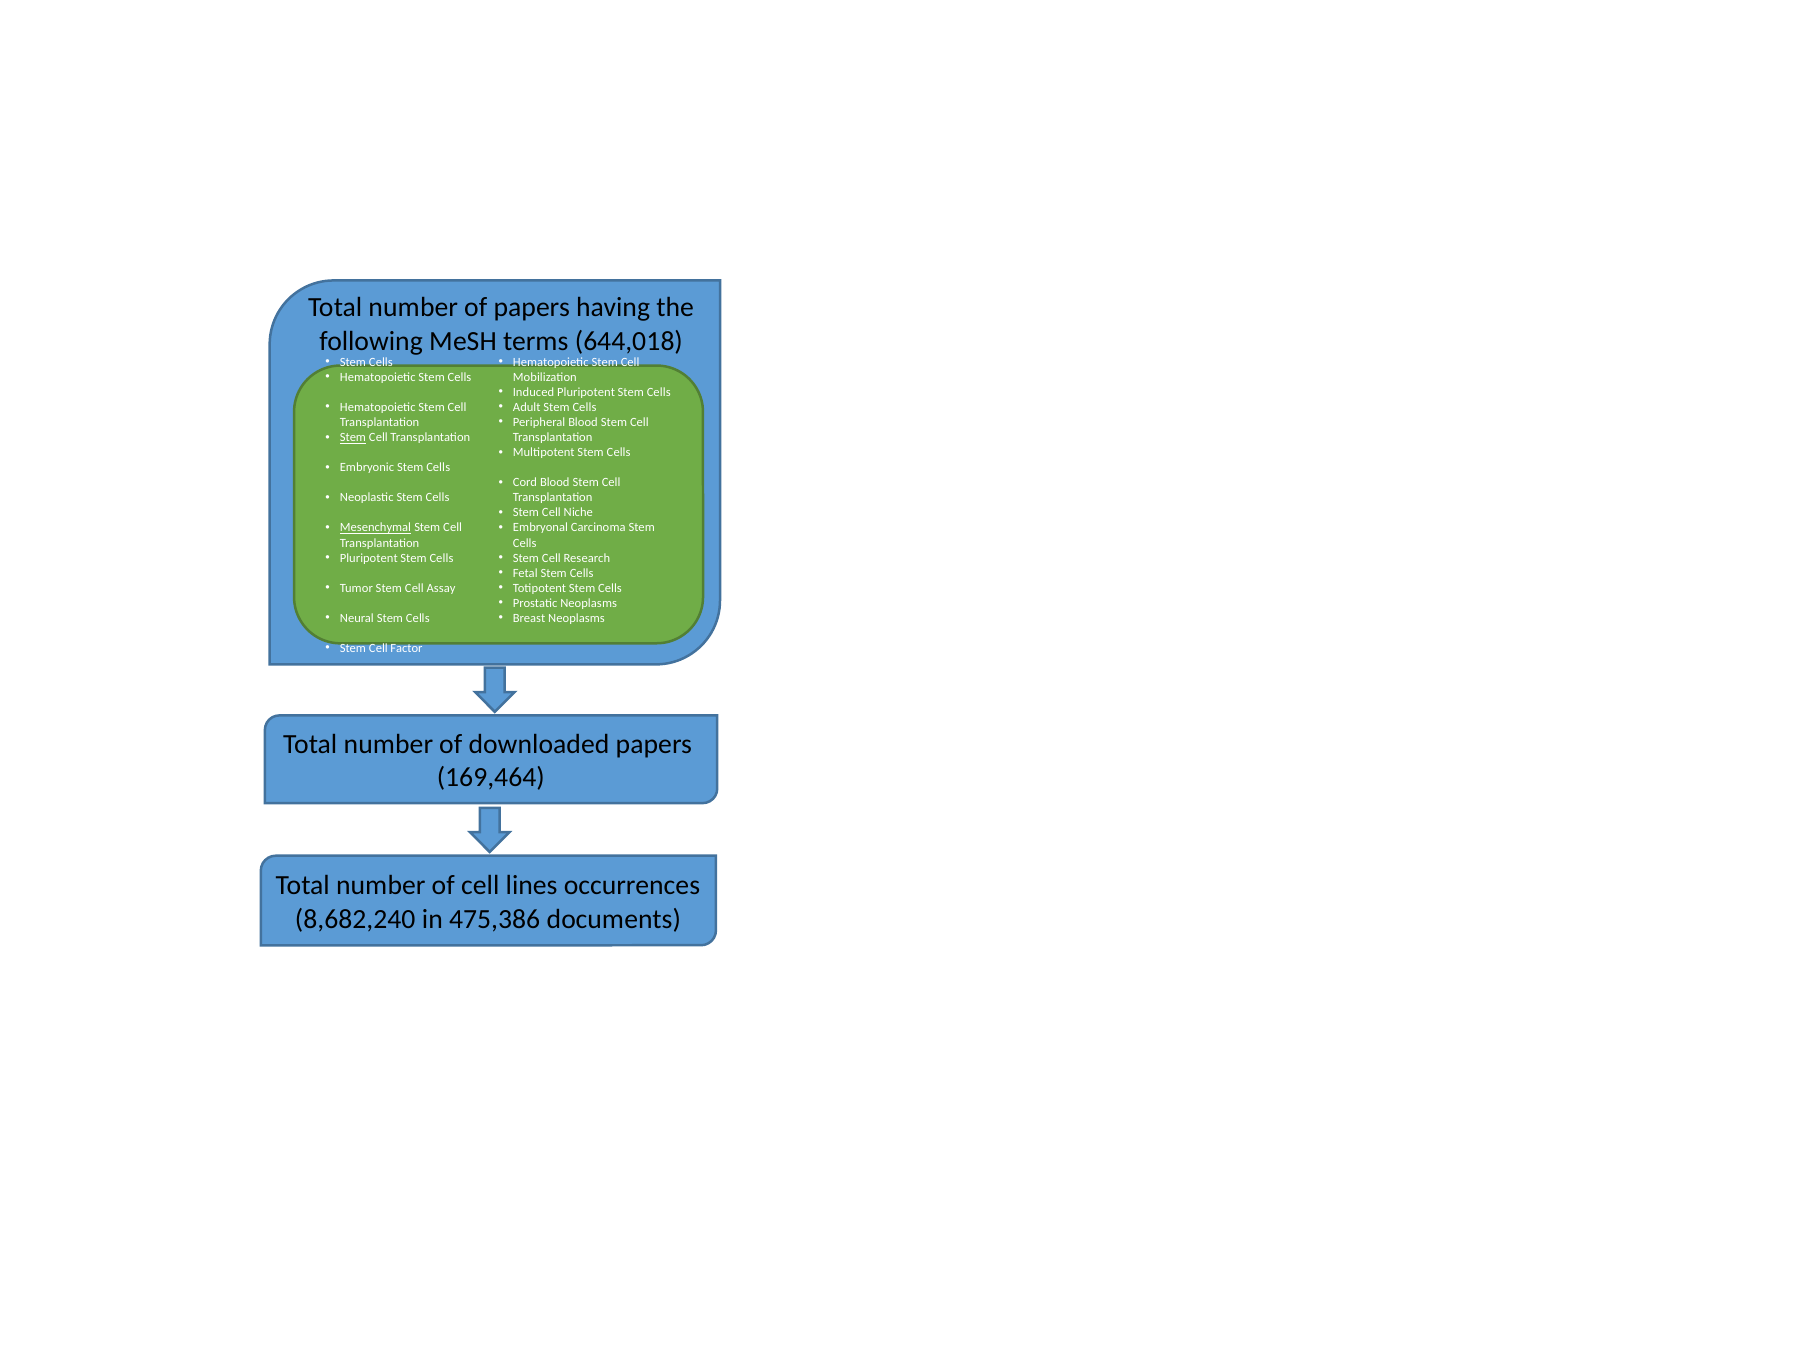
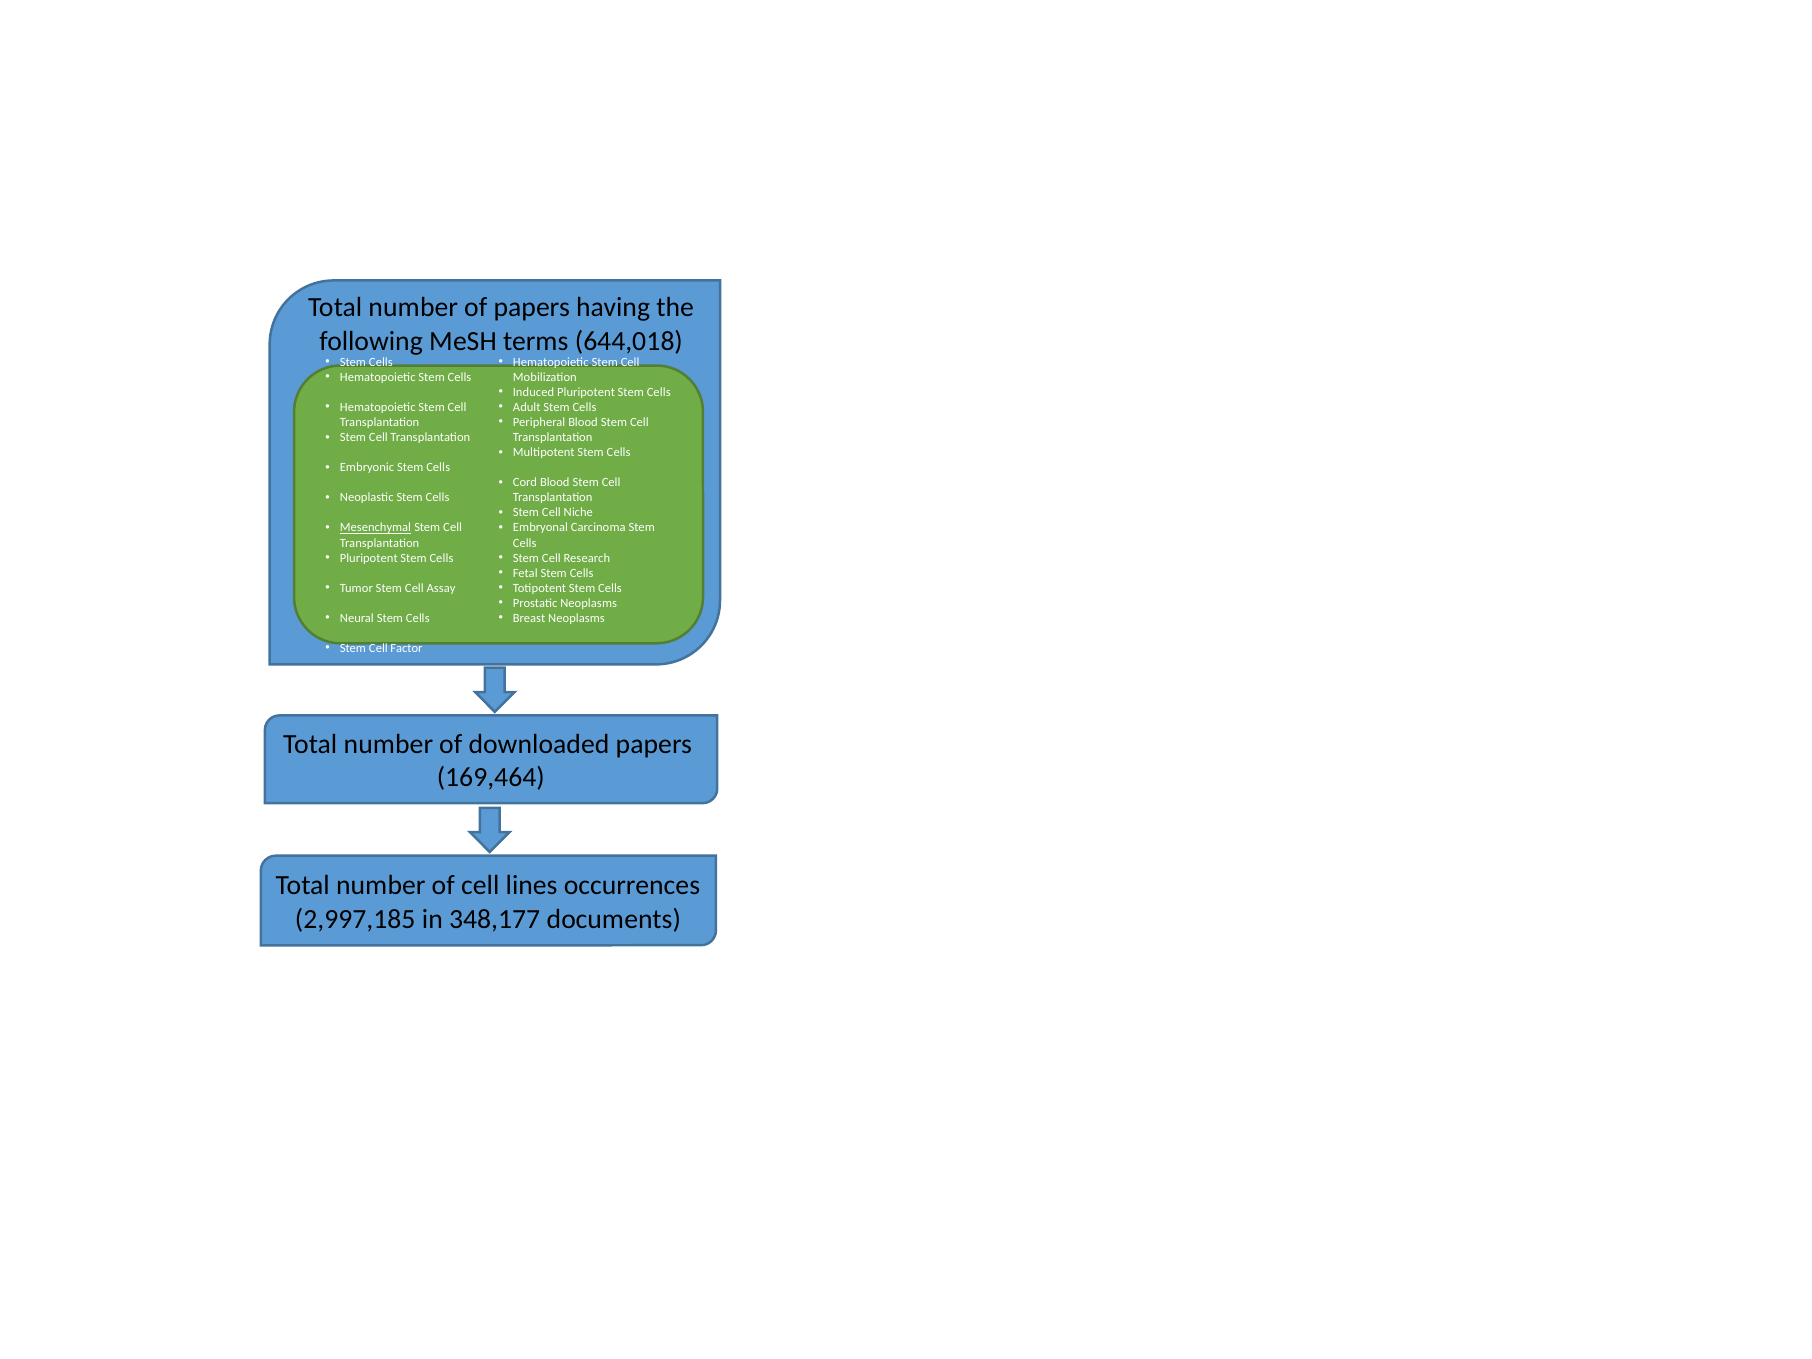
Stem at (353, 438) underline: present -> none
8,682,240: 8,682,240 -> 2,997,185
475,386: 475,386 -> 348,177
